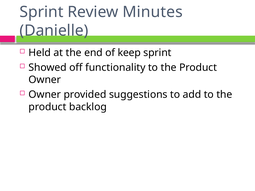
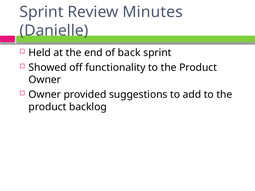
keep: keep -> back
